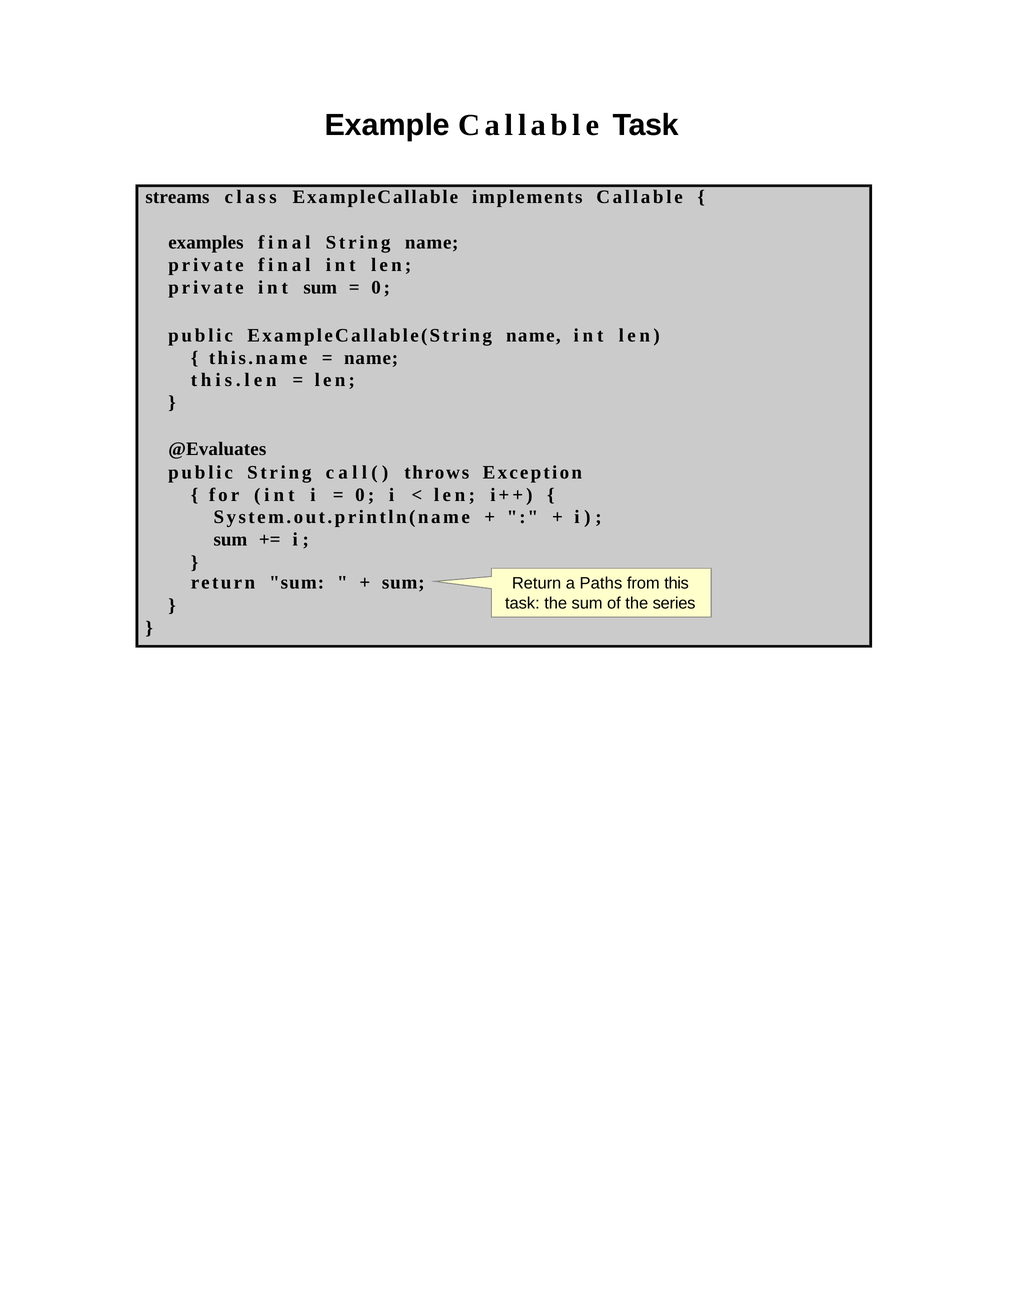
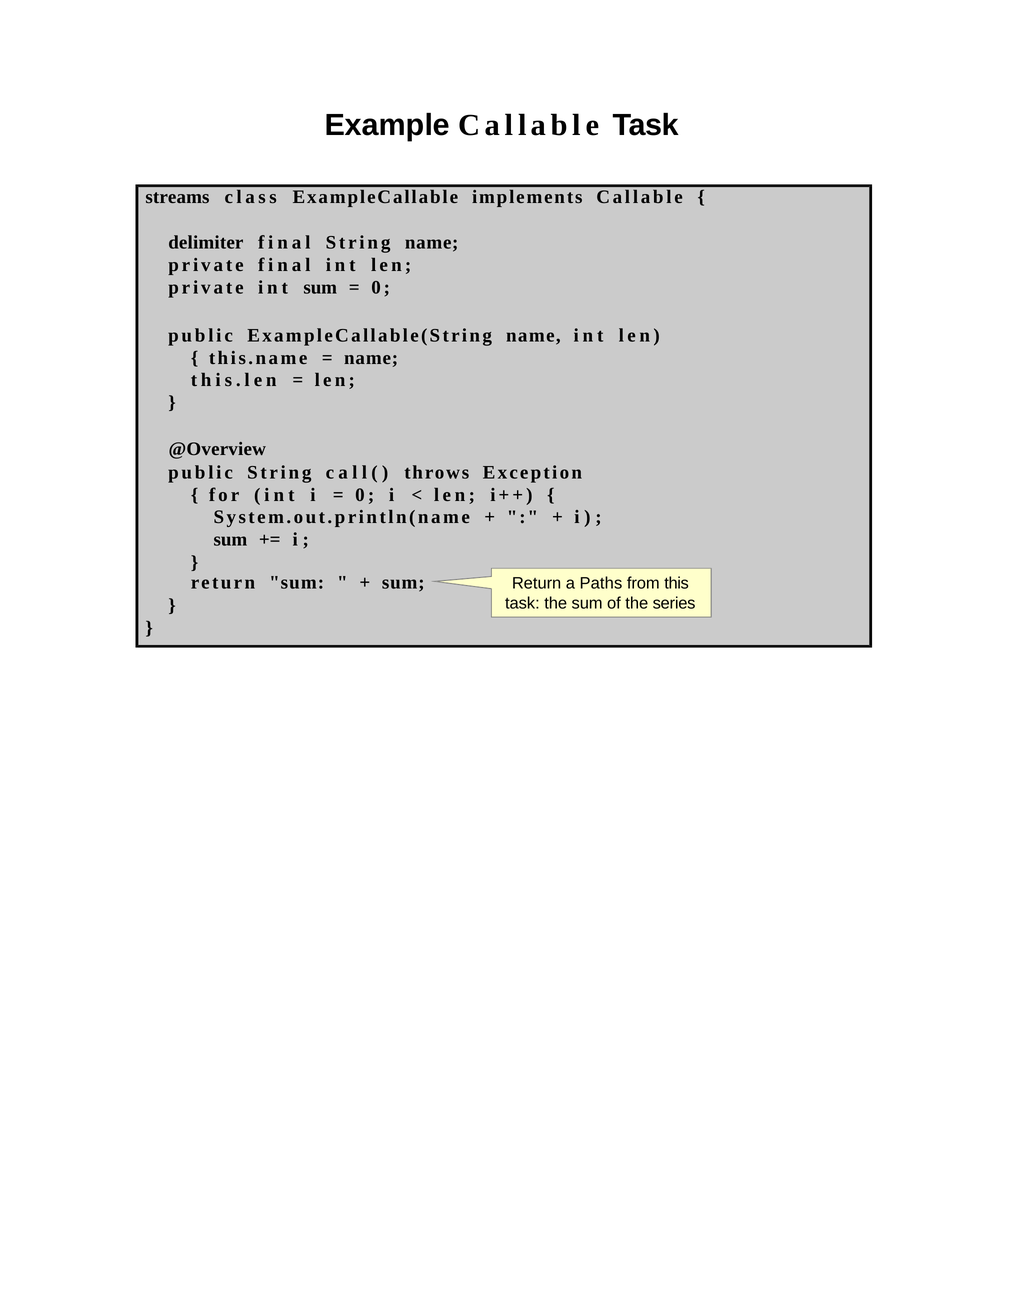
examples: examples -> delimiter
@Evaluates: @Evaluates -> @Overview
